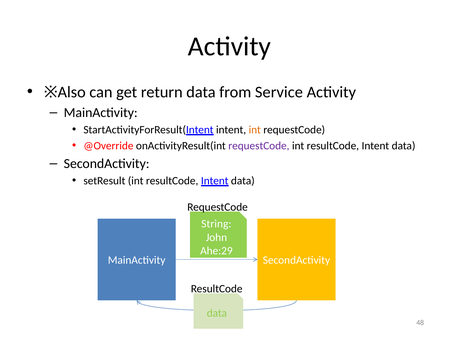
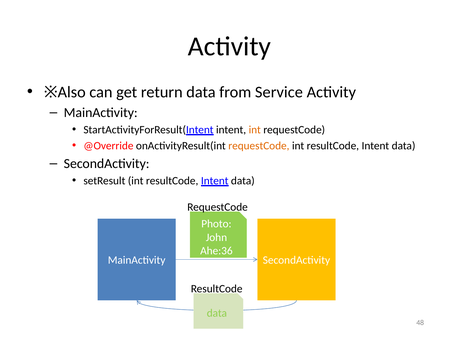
requestCode at (259, 146) colour: purple -> orange
String: String -> Photo
Ahe:29: Ahe:29 -> Ahe:36
